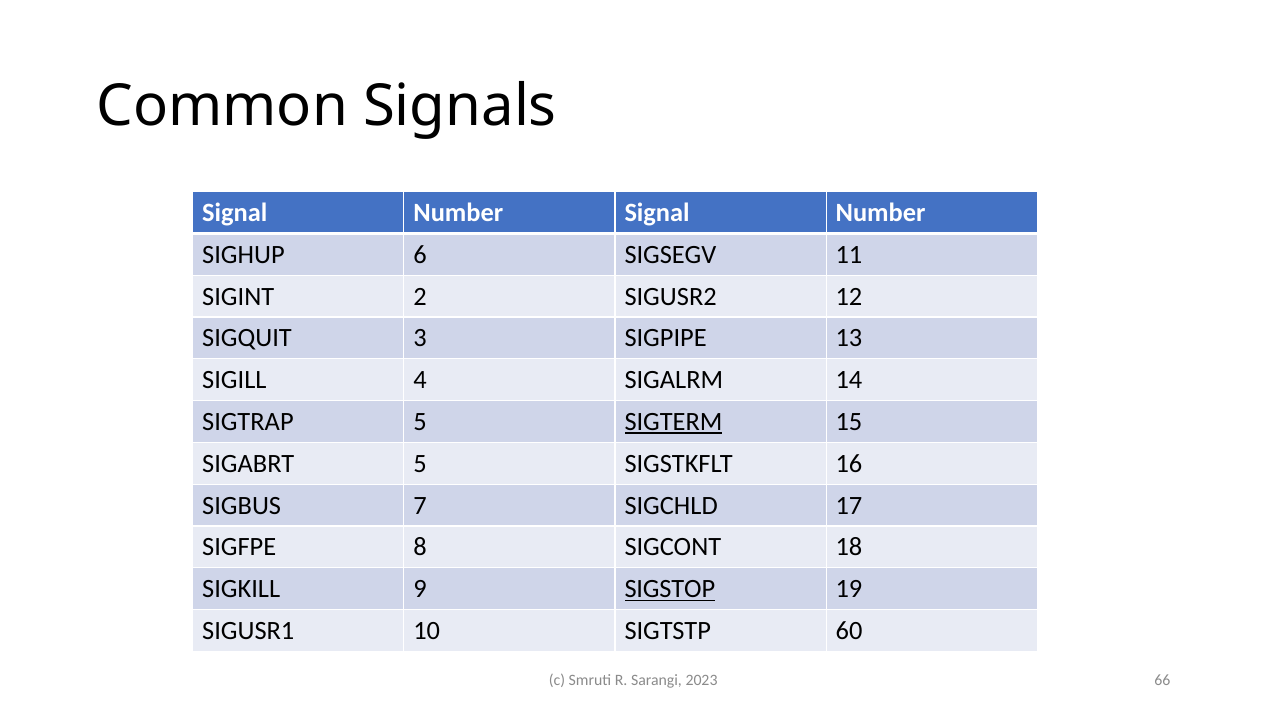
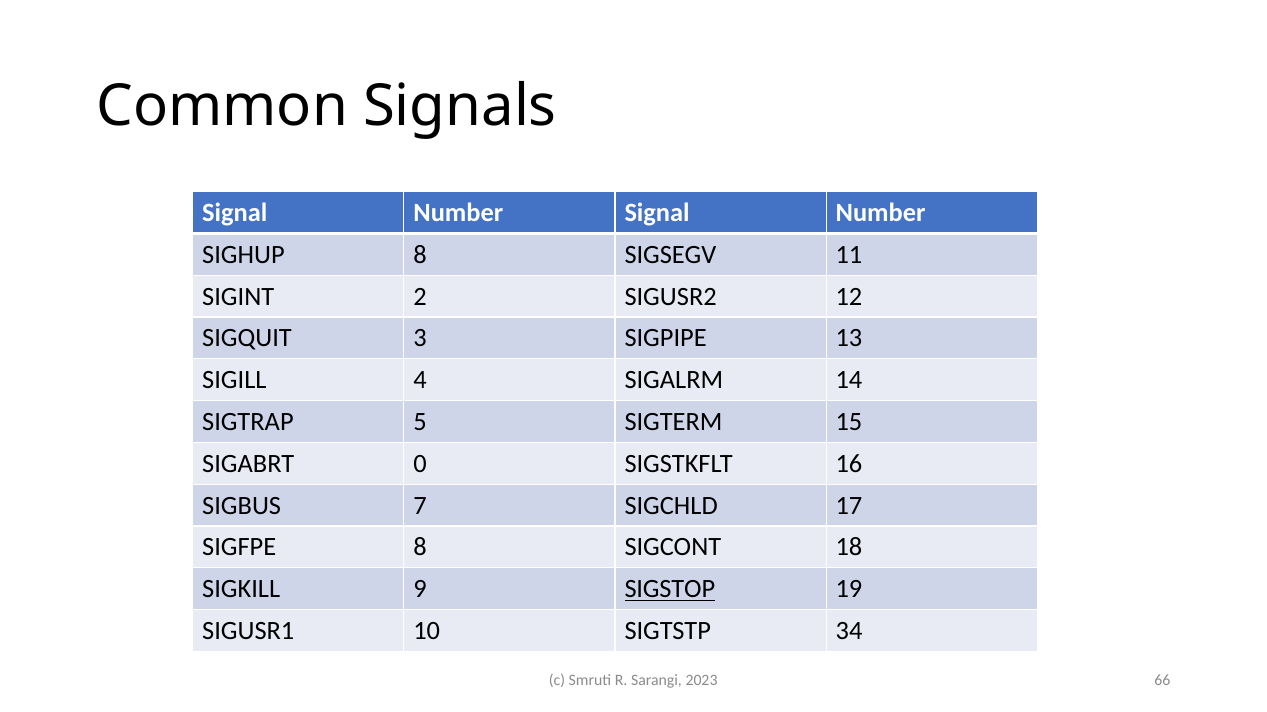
SIGHUP 6: 6 -> 8
SIGTERM underline: present -> none
SIGABRT 5: 5 -> 0
60: 60 -> 34
